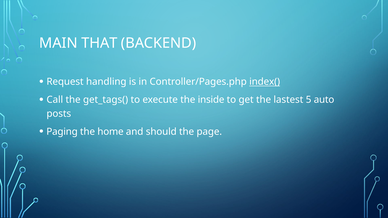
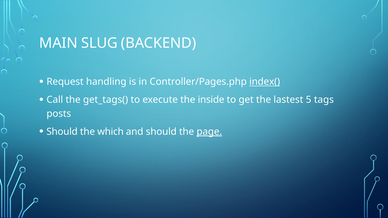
THAT: THAT -> SLUG
auto: auto -> tags
Paging at (62, 132): Paging -> Should
home: home -> which
page underline: none -> present
